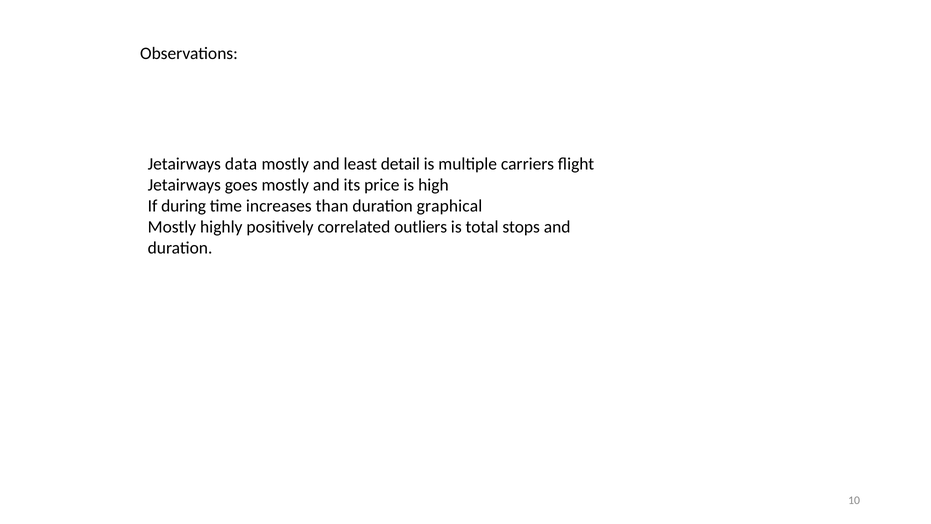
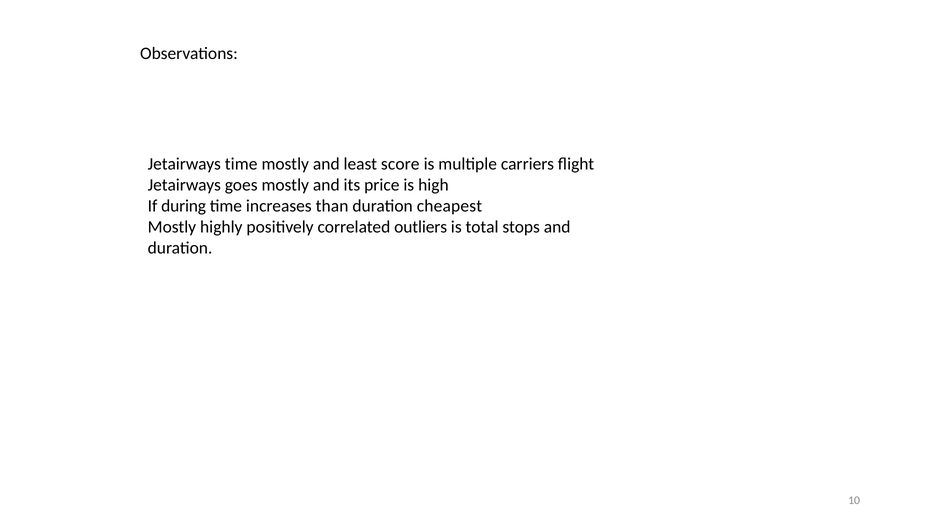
Jetairways data: data -> time
detail: detail -> score
graphical: graphical -> cheapest
